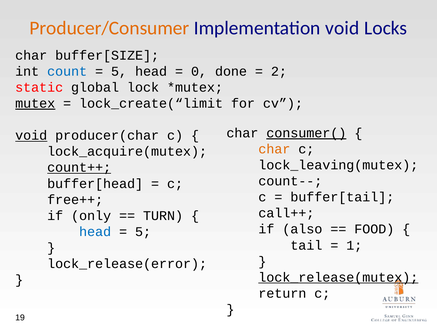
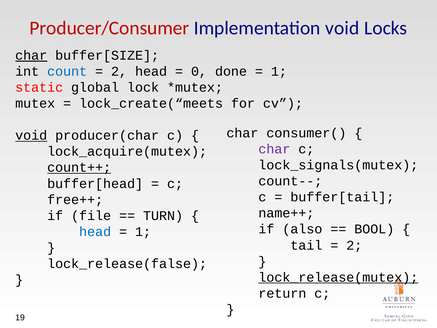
Producer/Consumer colour: orange -> red
char at (31, 55) underline: none -> present
5 at (119, 71): 5 -> 2
2 at (279, 71): 2 -> 1
mutex underline: present -> none
lock_create(“limit: lock_create(“limit -> lock_create(“meets
consumer( underline: present -> none
char at (274, 149) colour: orange -> purple
lock_leaving(mutex: lock_leaving(mutex -> lock_signals(mutex
call++: call++ -> name++
only: only -> file
FOOD: FOOD -> BOOL
5 at (143, 232): 5 -> 1
1 at (354, 245): 1 -> 2
lock_release(error: lock_release(error -> lock_release(false
